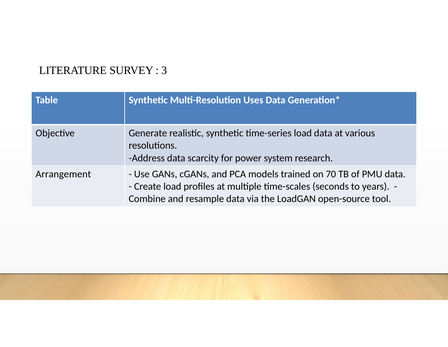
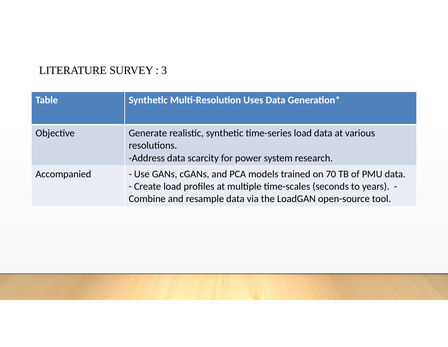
Arrangement: Arrangement -> Accompanied
